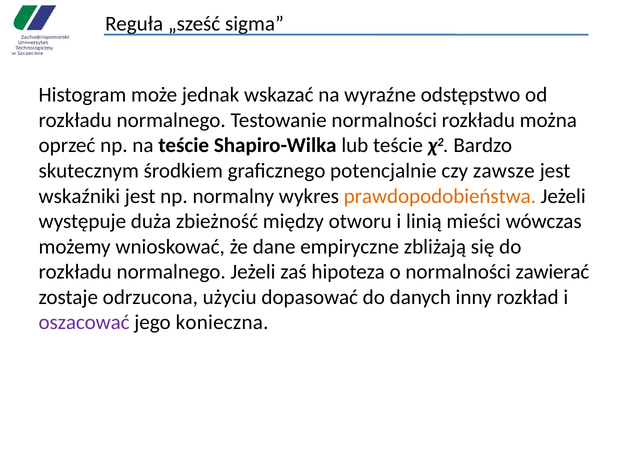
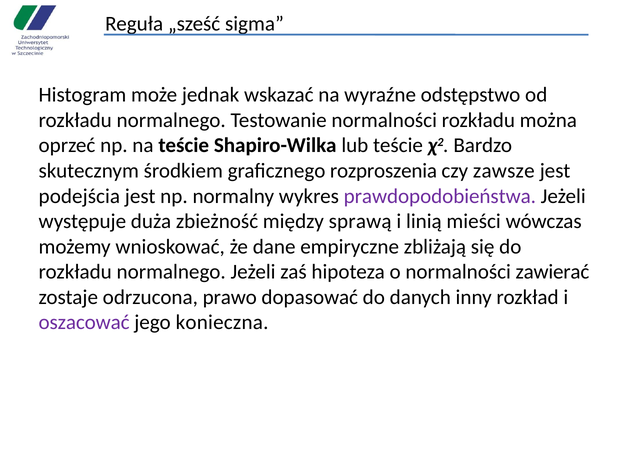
potencjalnie: potencjalnie -> rozproszenia
wskaźniki: wskaźniki -> podejścia
prawdopodobieństwa colour: orange -> purple
otworu: otworu -> sprawą
użyciu: użyciu -> prawo
